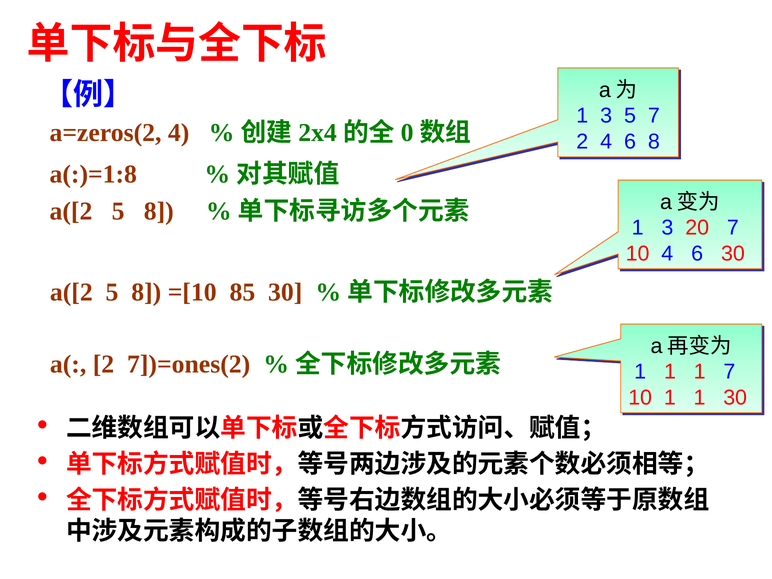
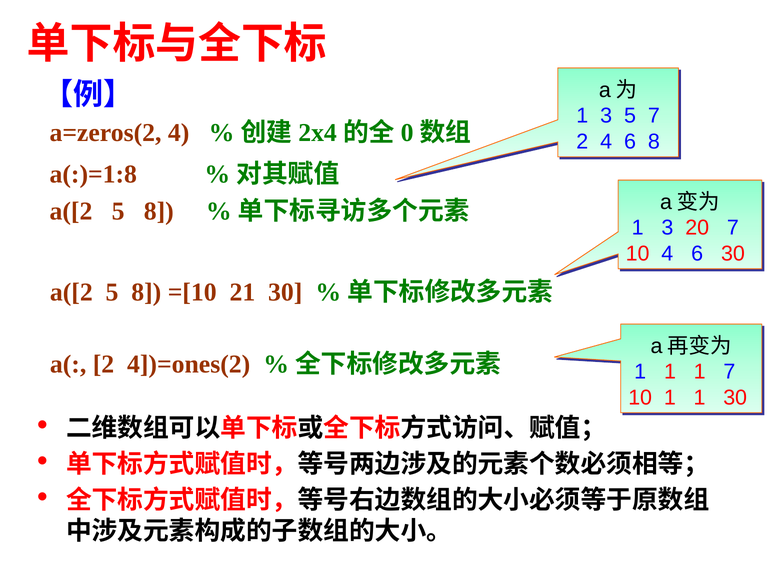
85: 85 -> 21
7])=ones(2: 7])=ones(2 -> 4])=ones(2
